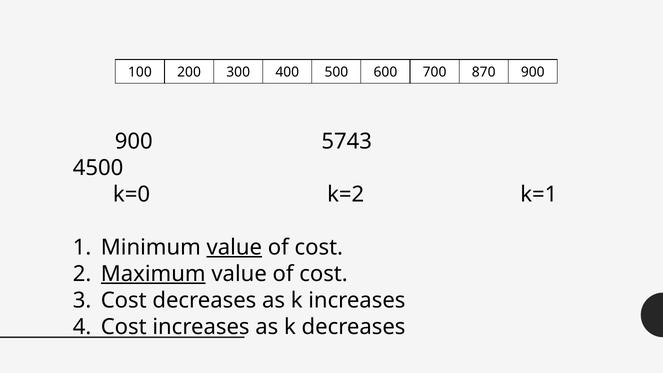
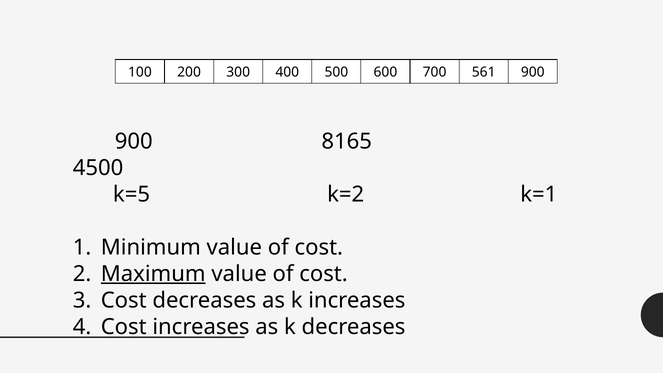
870: 870 -> 561
5743: 5743 -> 8165
k=0: k=0 -> k=5
value at (234, 247) underline: present -> none
